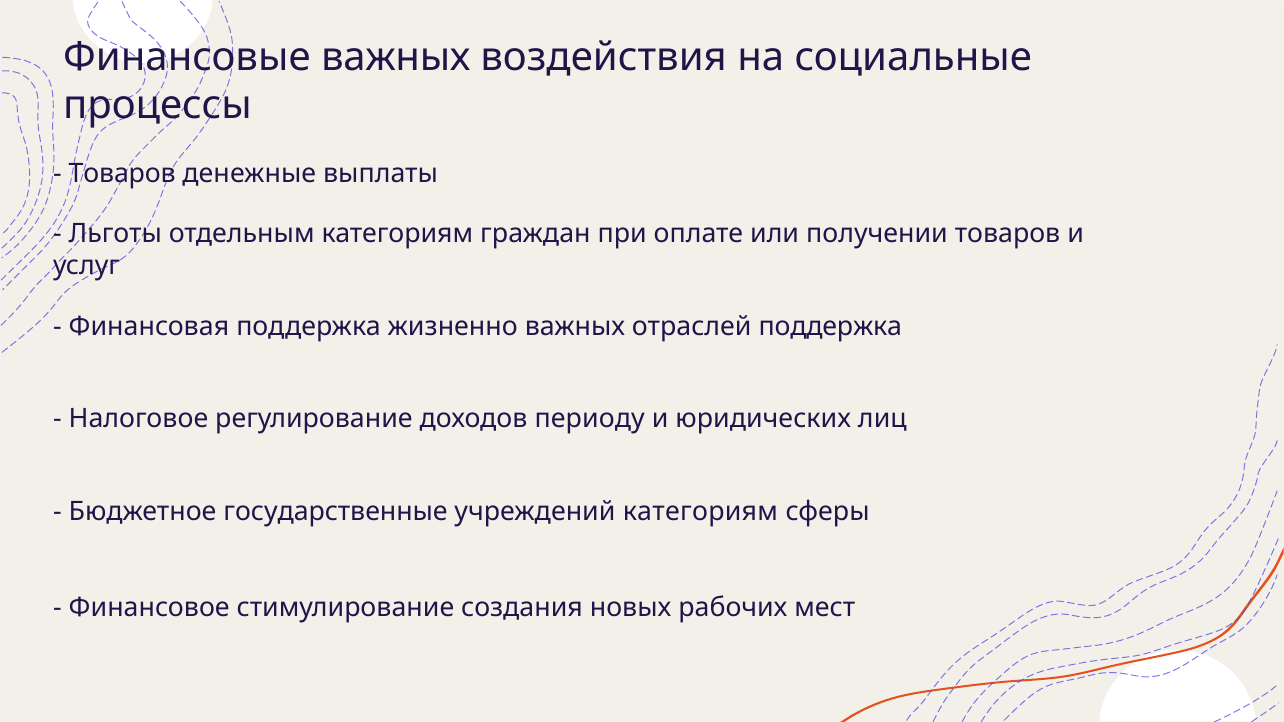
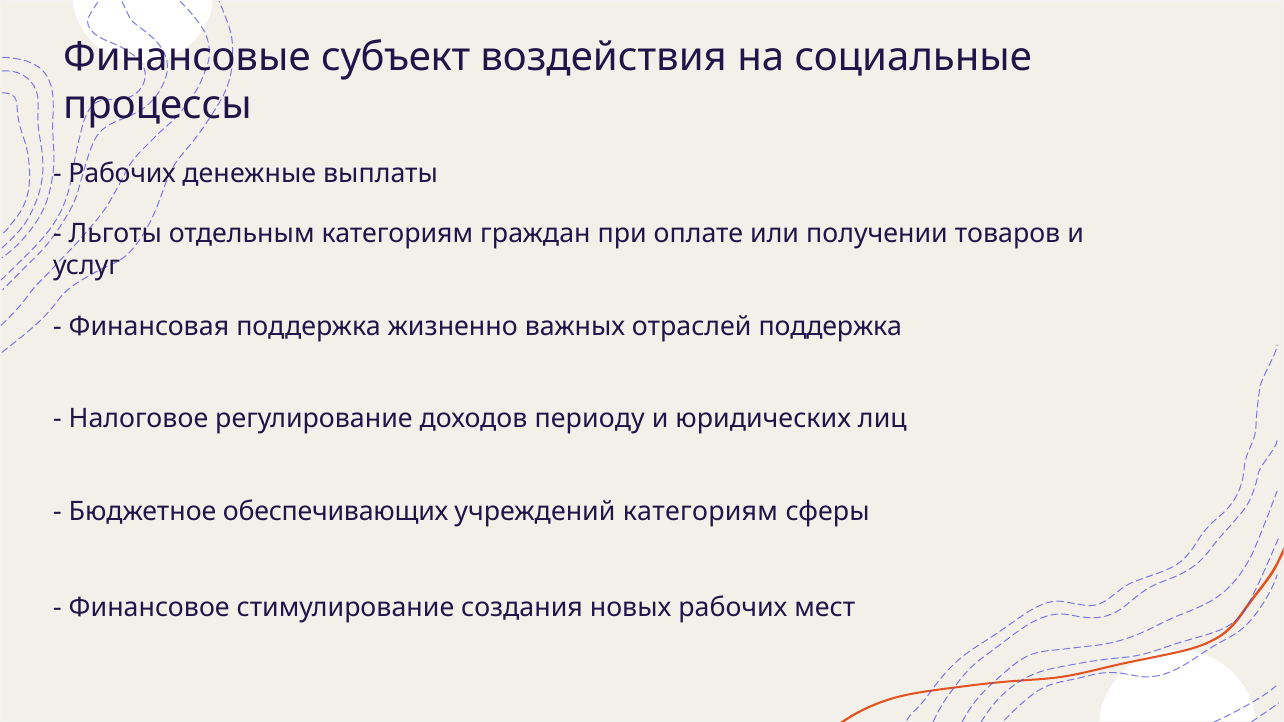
Финансовые важных: важных -> субъект
Товаров at (122, 174): Товаров -> Рабочих
государственные: государственные -> обеспечивающих
